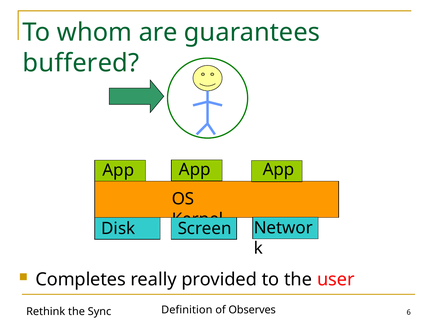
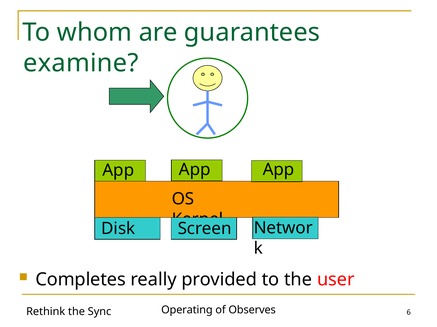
buffered: buffered -> examine
Definition: Definition -> Operating
